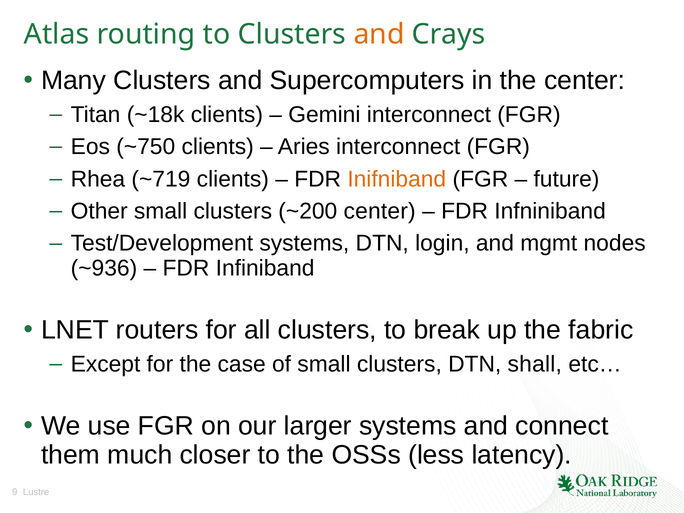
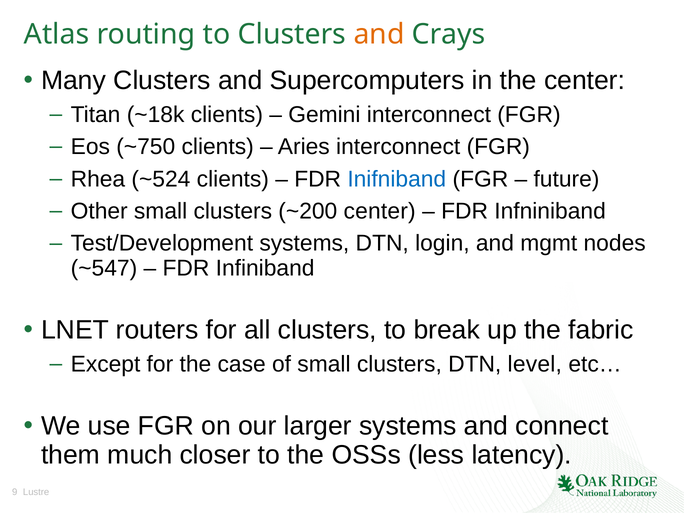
~719: ~719 -> ~524
Inifniband colour: orange -> blue
~936: ~936 -> ~547
shall: shall -> level
